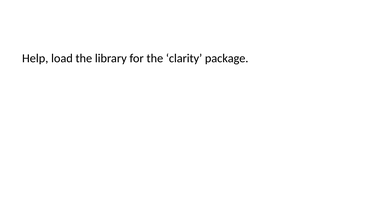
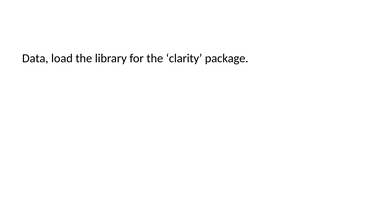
Help: Help -> Data
